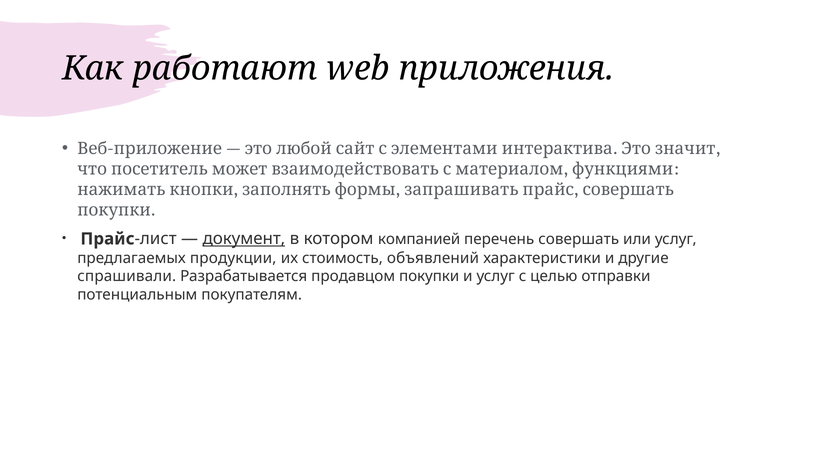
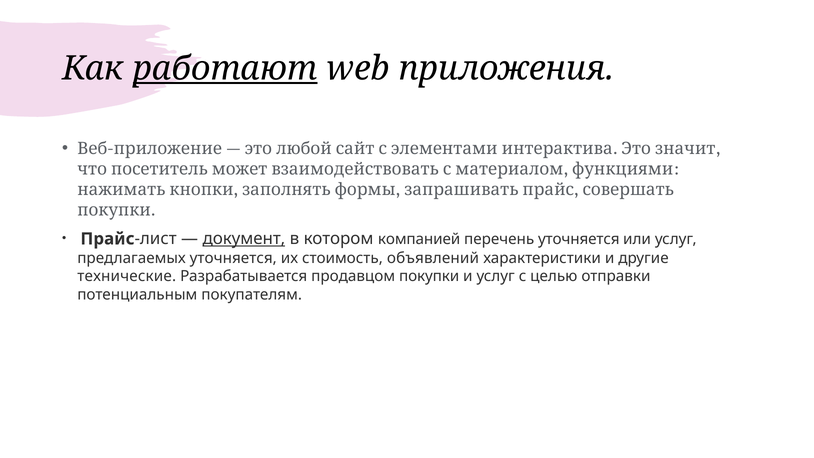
работают underline: none -> present
перечень совершать: совершать -> уточняется
предлагаемых продукции: продукции -> уточняется
спрашивали: спрашивали -> технические
